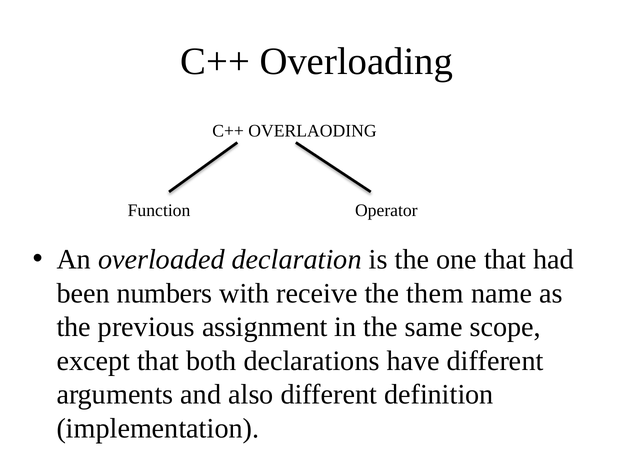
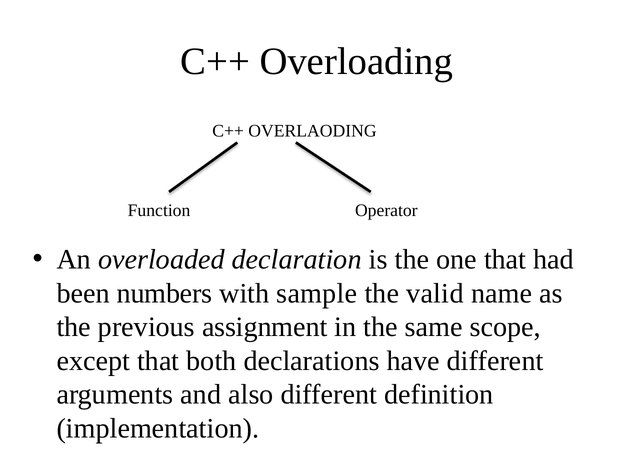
receive: receive -> sample
them: them -> valid
